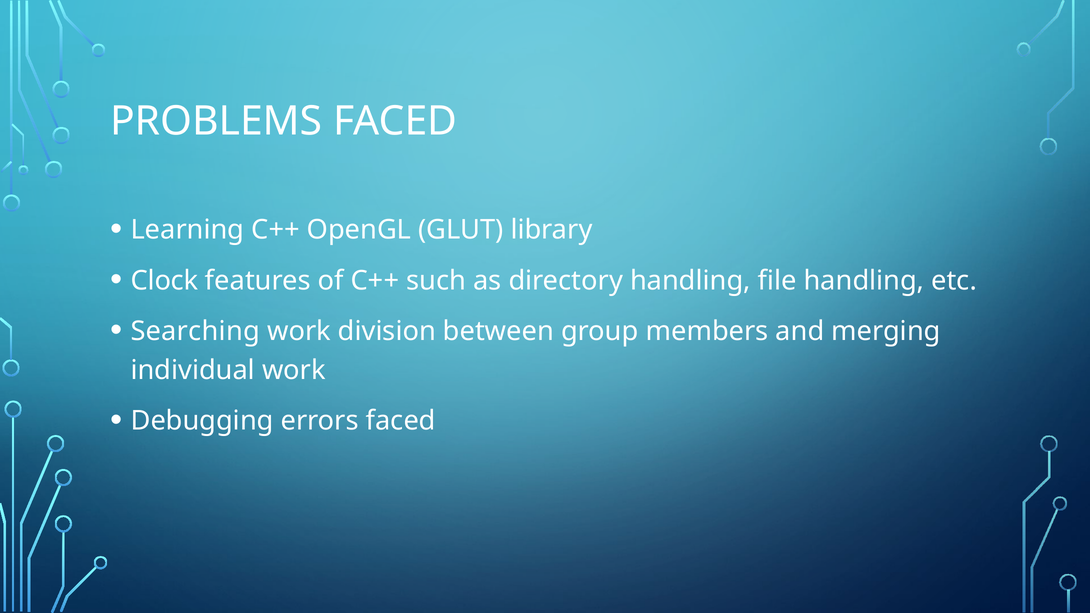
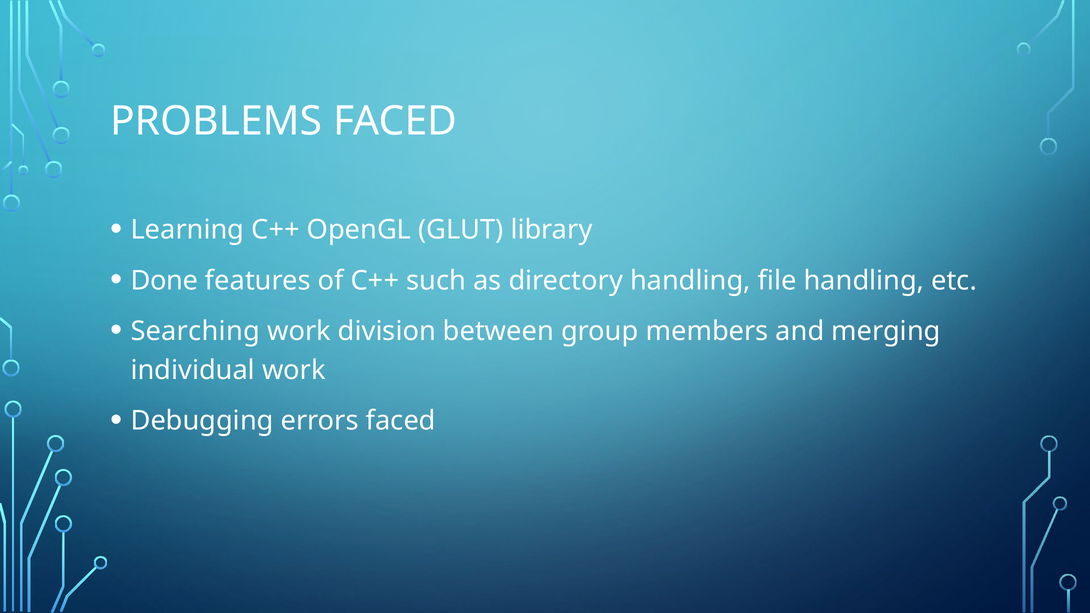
Clock: Clock -> Done
